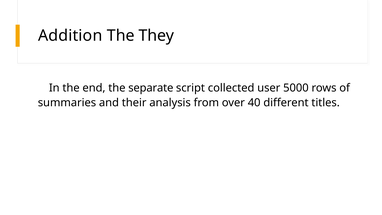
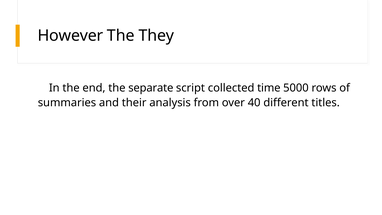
Addition: Addition -> However
user: user -> time
